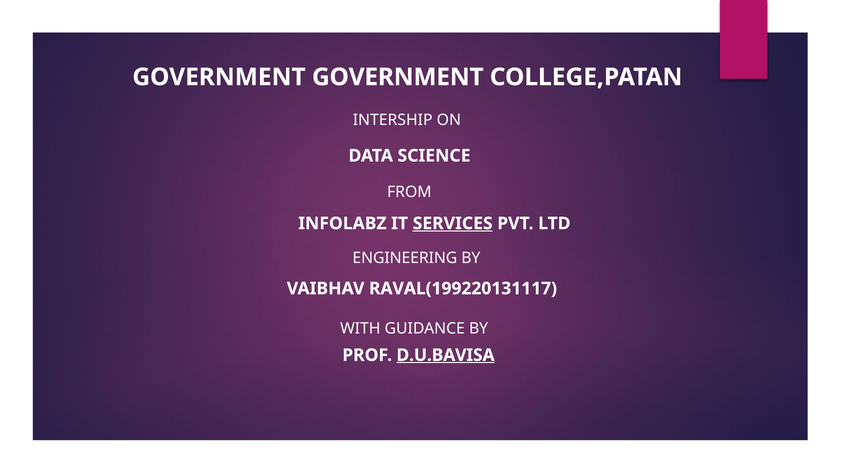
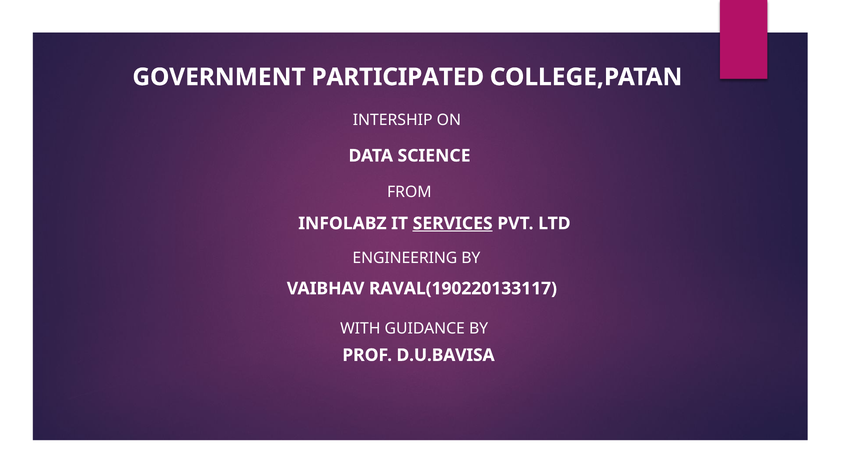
GOVERNMENT GOVERNMENT: GOVERNMENT -> PARTICIPATED
RAVAL(199220131117: RAVAL(199220131117 -> RAVAL(190220133117
D.U.BAVISA underline: present -> none
